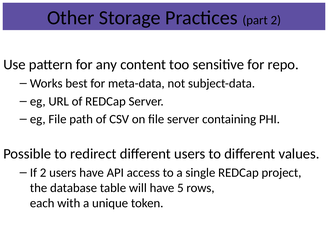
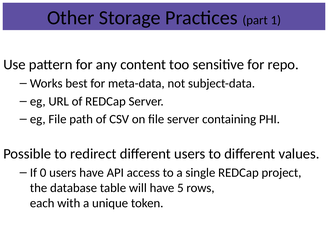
part 2: 2 -> 1
If 2: 2 -> 0
